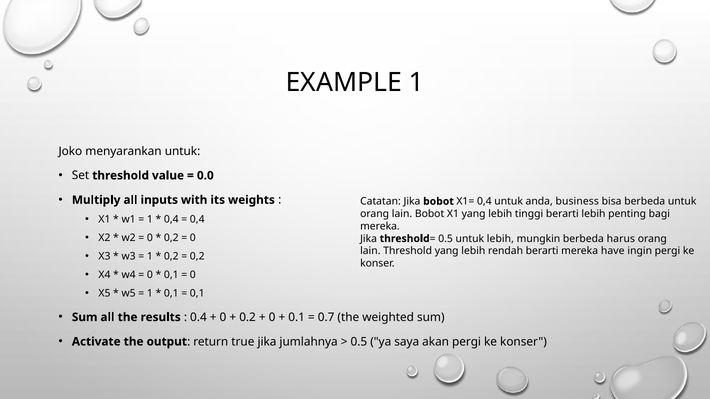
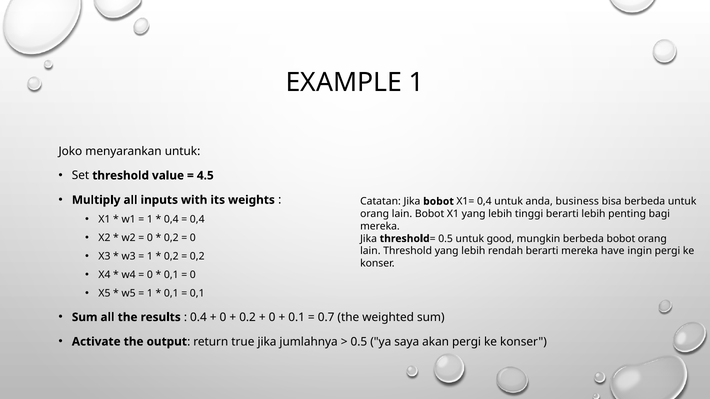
0.0: 0.0 -> 4.5
untuk lebih: lebih -> good
berbeda harus: harus -> bobot
